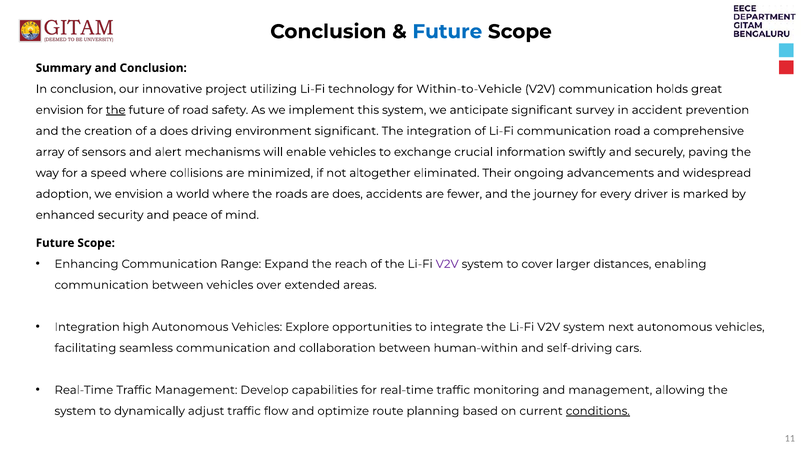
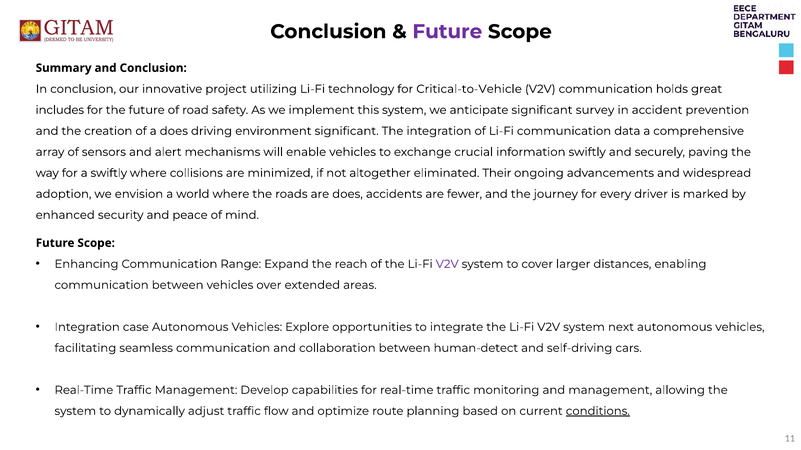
Future at (447, 32) colour: blue -> purple
Within-to-Vehicle: Within-to-Vehicle -> Critical-to-Vehicle
envision at (60, 110): envision -> includes
the at (116, 110) underline: present -> none
communication road: road -> data
a speed: speed -> swiftly
high: high -> case
human-within: human-within -> human-detect
